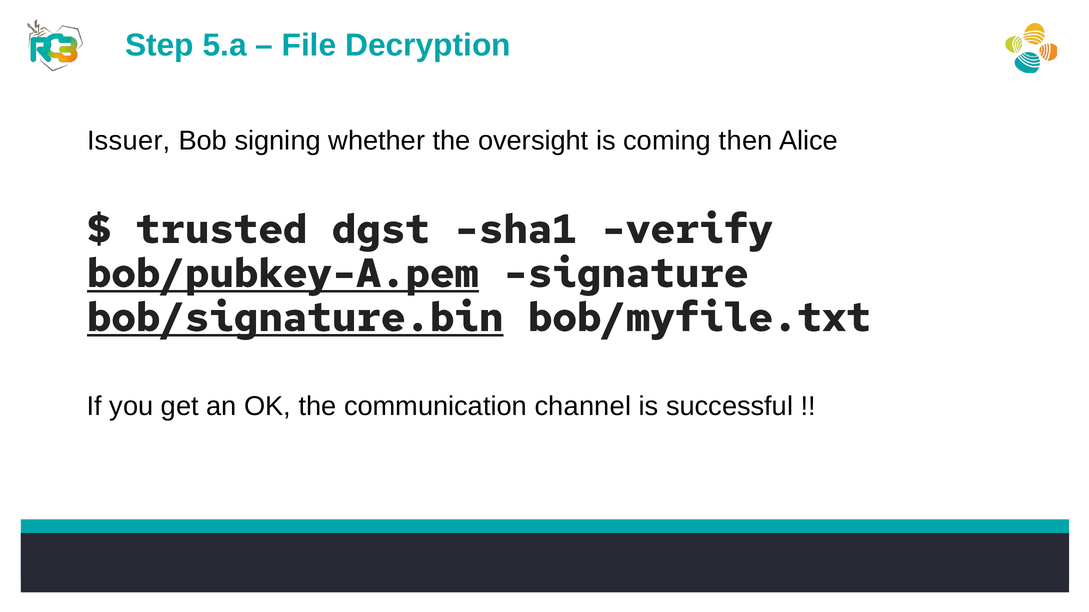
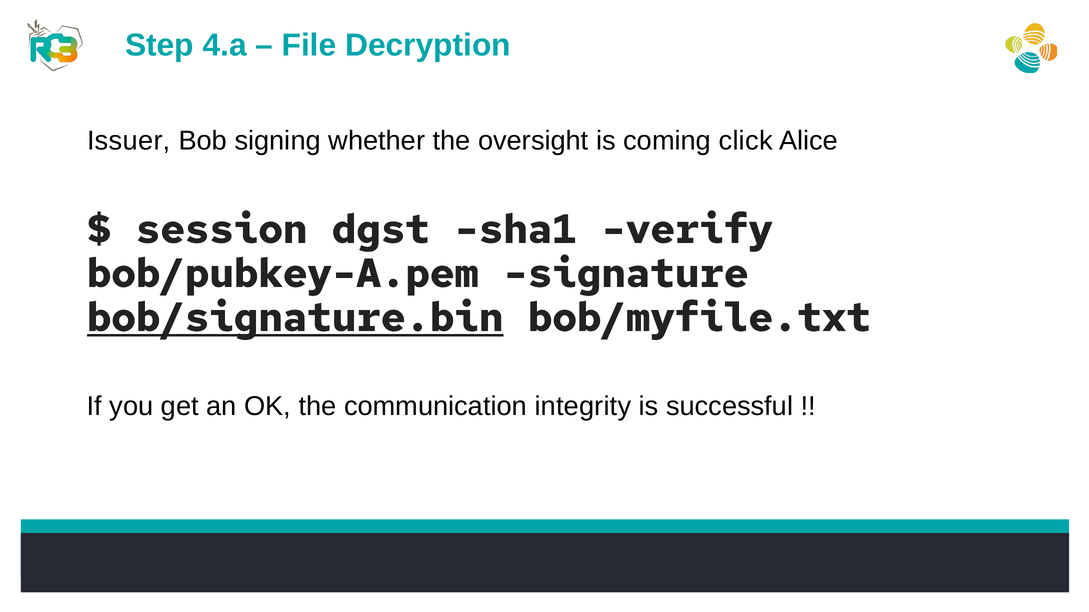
5.a: 5.a -> 4.a
then: then -> click
trusted: trusted -> session
bob/pubkey-A.pem underline: present -> none
channel: channel -> integrity
